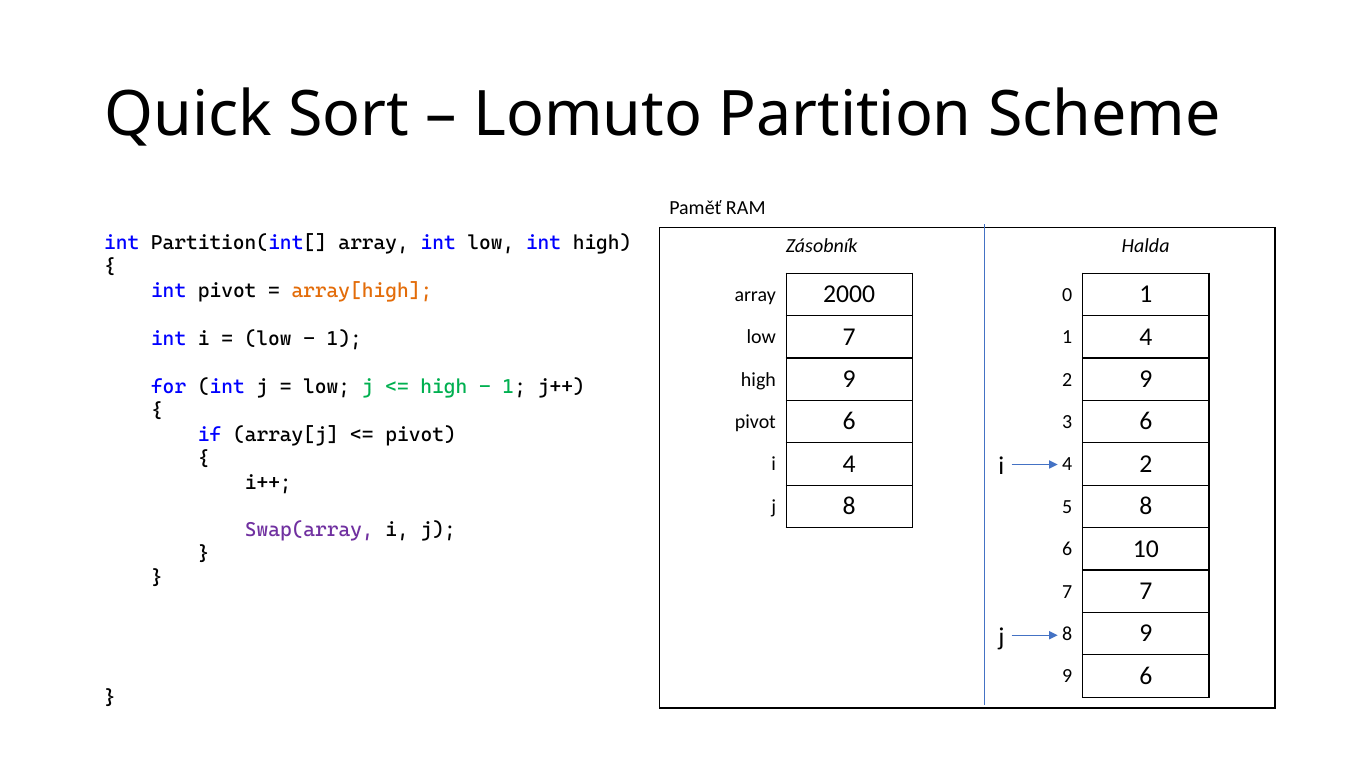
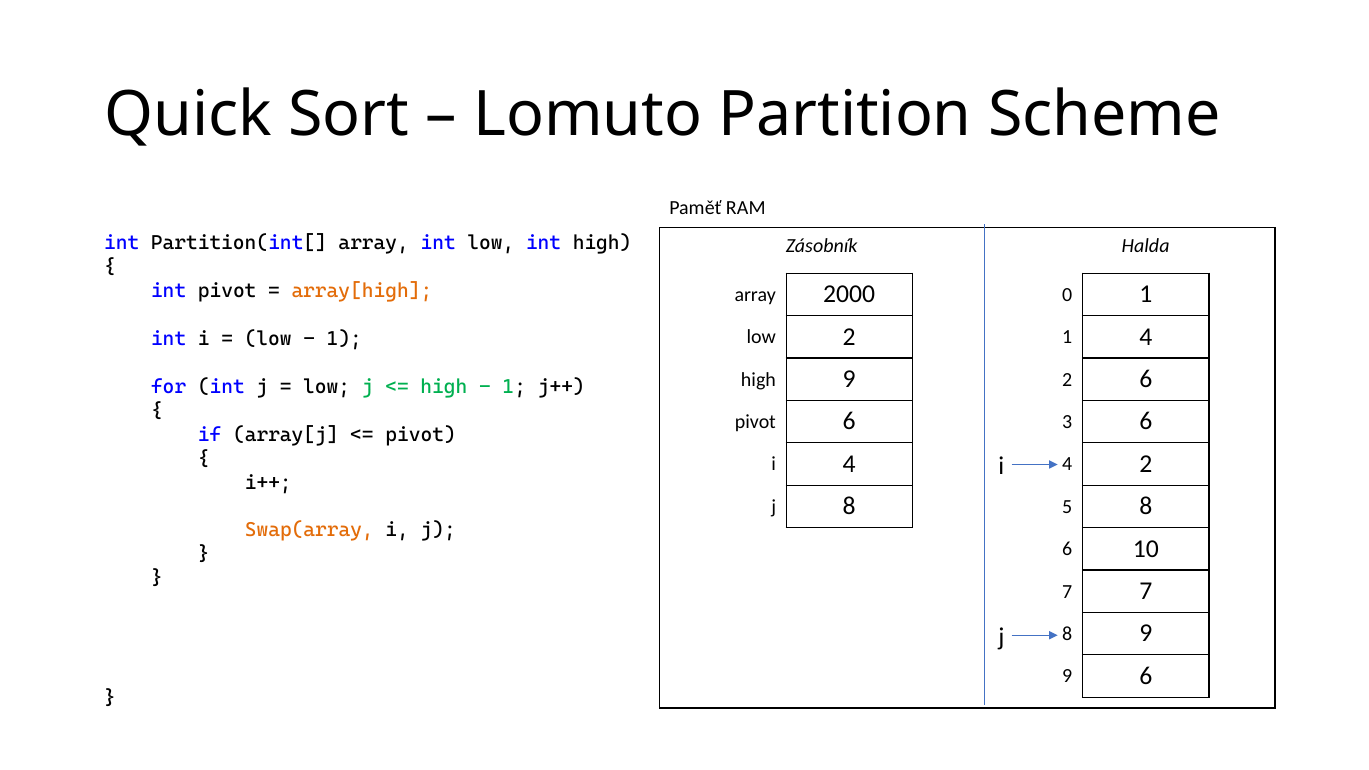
low 7: 7 -> 2
2 9: 9 -> 6
Swap(array colour: purple -> orange
